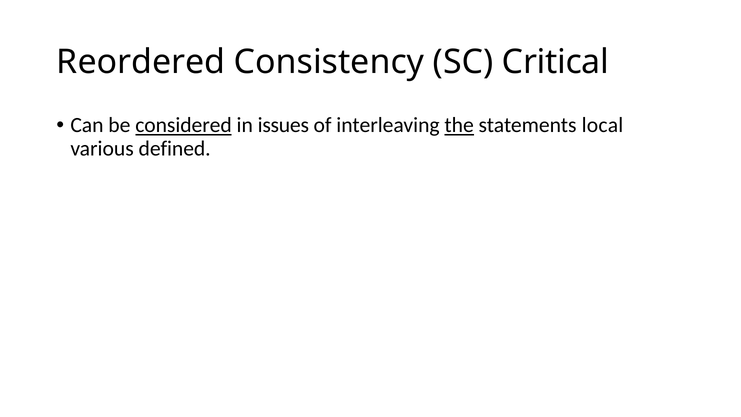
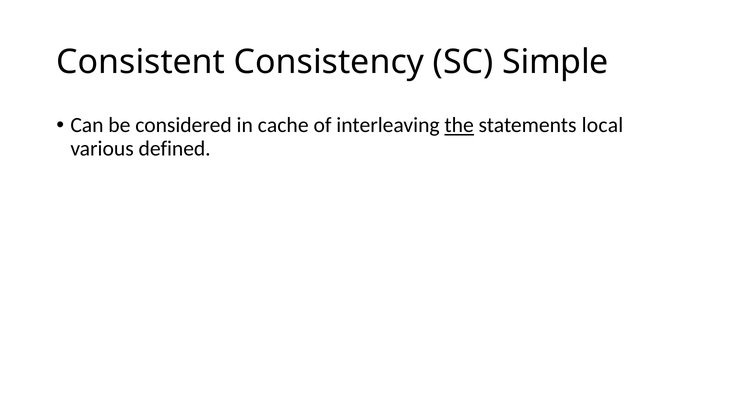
Reordered: Reordered -> Consistent
Critical: Critical -> Simple
considered underline: present -> none
issues: issues -> cache
